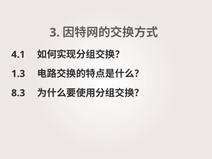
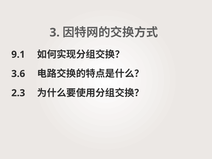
4.1: 4.1 -> 9.1
1.3: 1.3 -> 3.6
8.3: 8.3 -> 2.3
